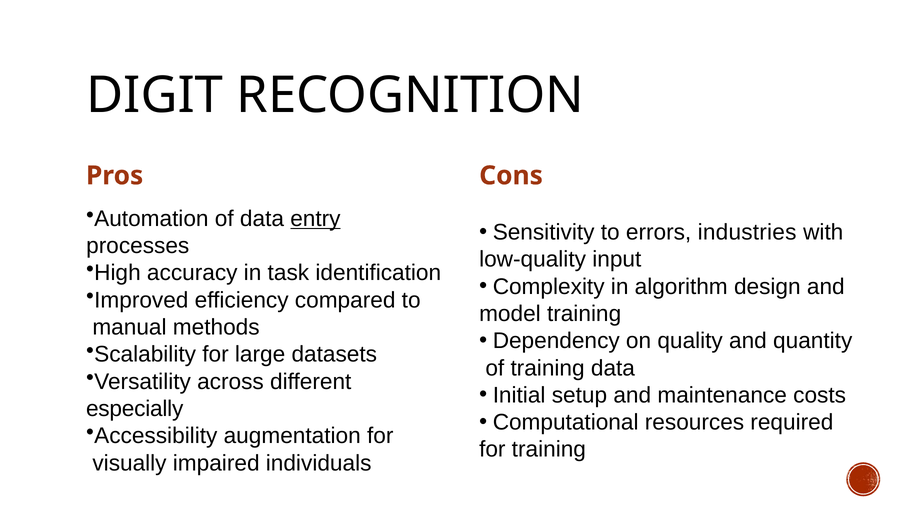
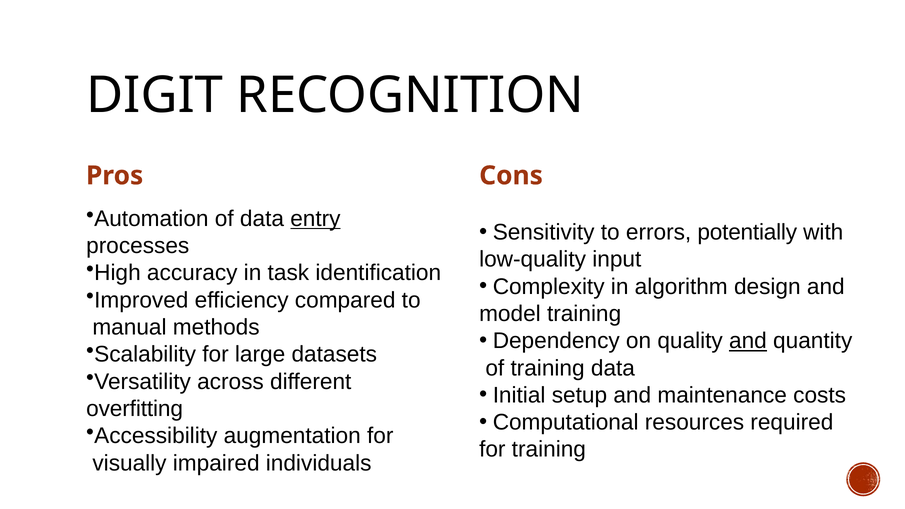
industries: industries -> potentially
and at (748, 341) underline: none -> present
especially: especially -> overfitting
